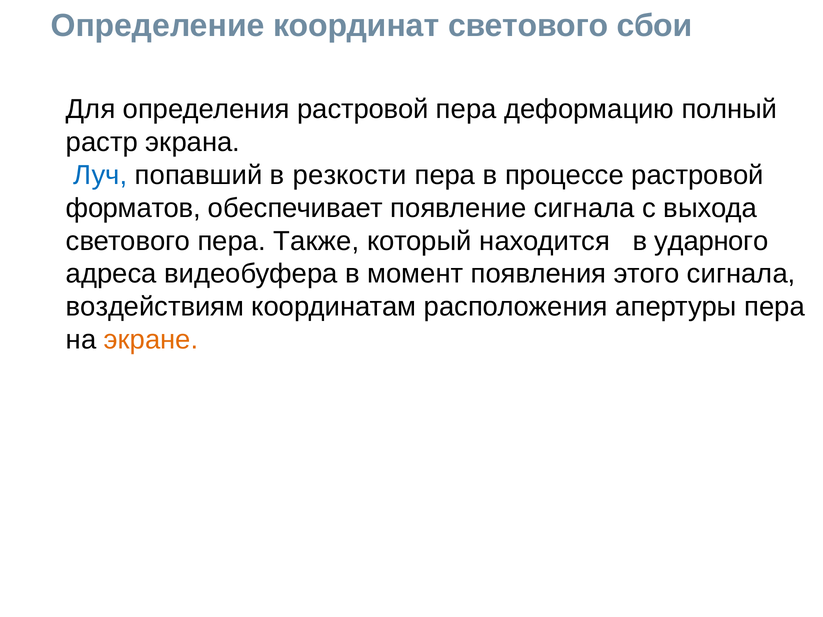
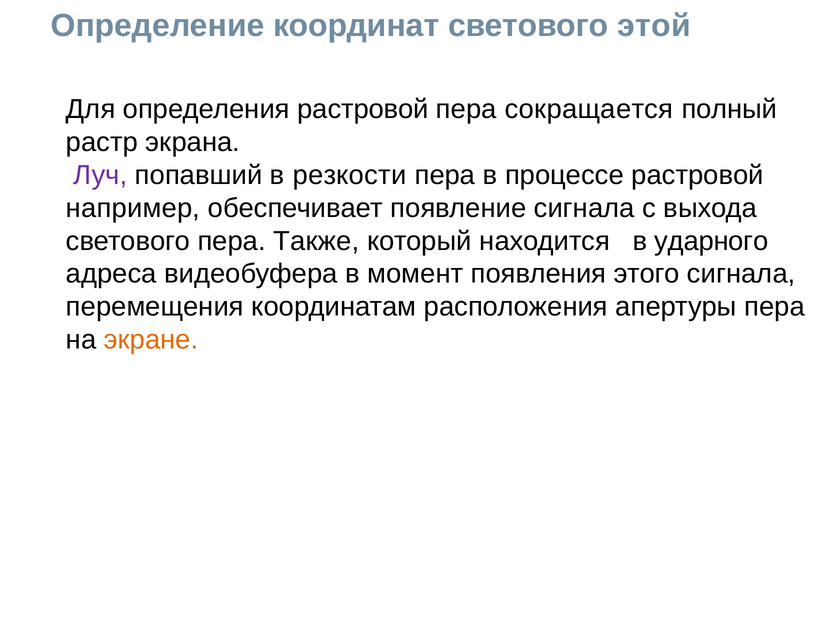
сбои: сбои -> этой
деформацию: деформацию -> сокращается
Луч colour: blue -> purple
форматов: форматов -> например
воздействиям: воздействиям -> перемещения
